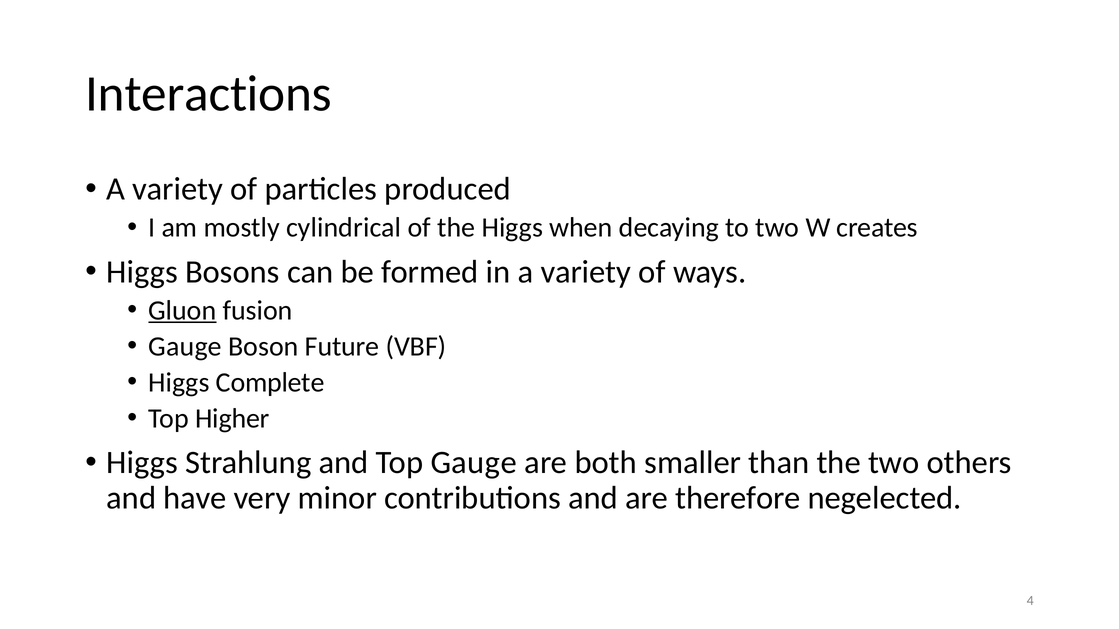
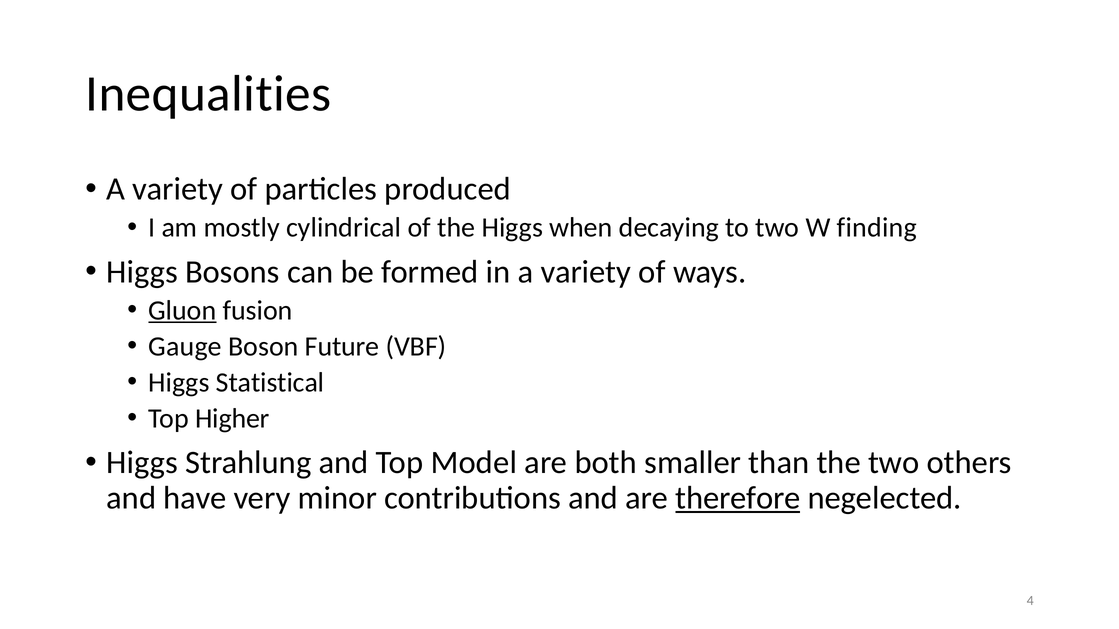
Interactions: Interactions -> Inequalities
creates: creates -> finding
Complete: Complete -> Statistical
Top Gauge: Gauge -> Model
therefore underline: none -> present
